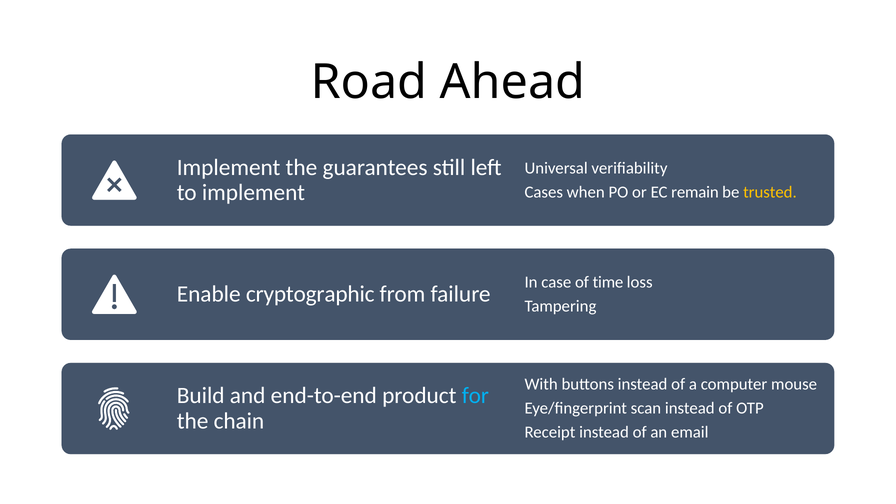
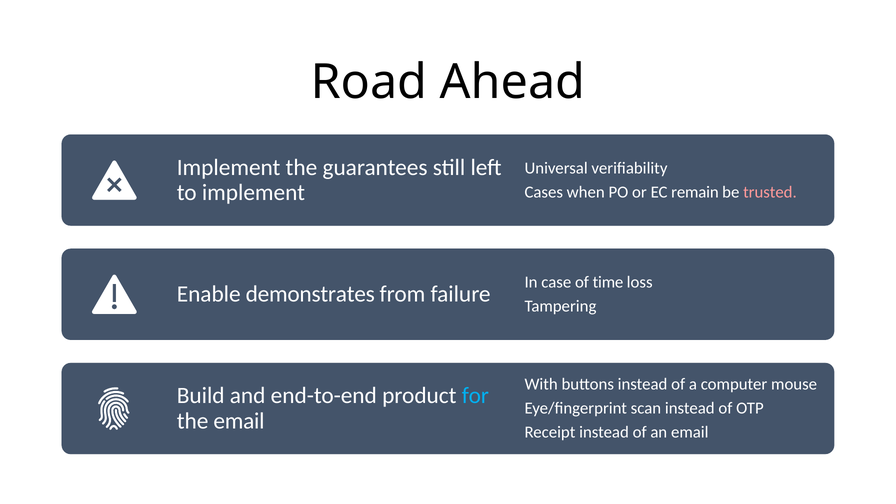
trusted colour: yellow -> pink
cryptographic: cryptographic -> demonstrates
the chain: chain -> email
